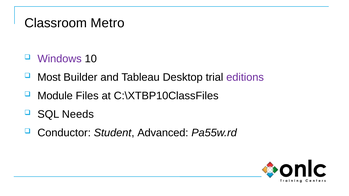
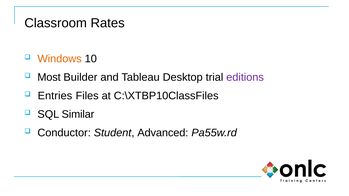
Metro: Metro -> Rates
Windows colour: purple -> orange
Module: Module -> Entries
Needs: Needs -> Similar
